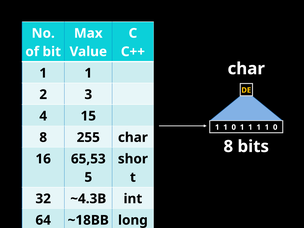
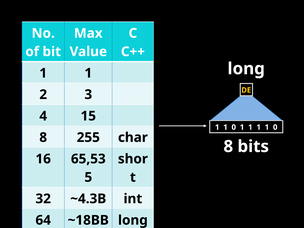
char at (246, 69): char -> long
